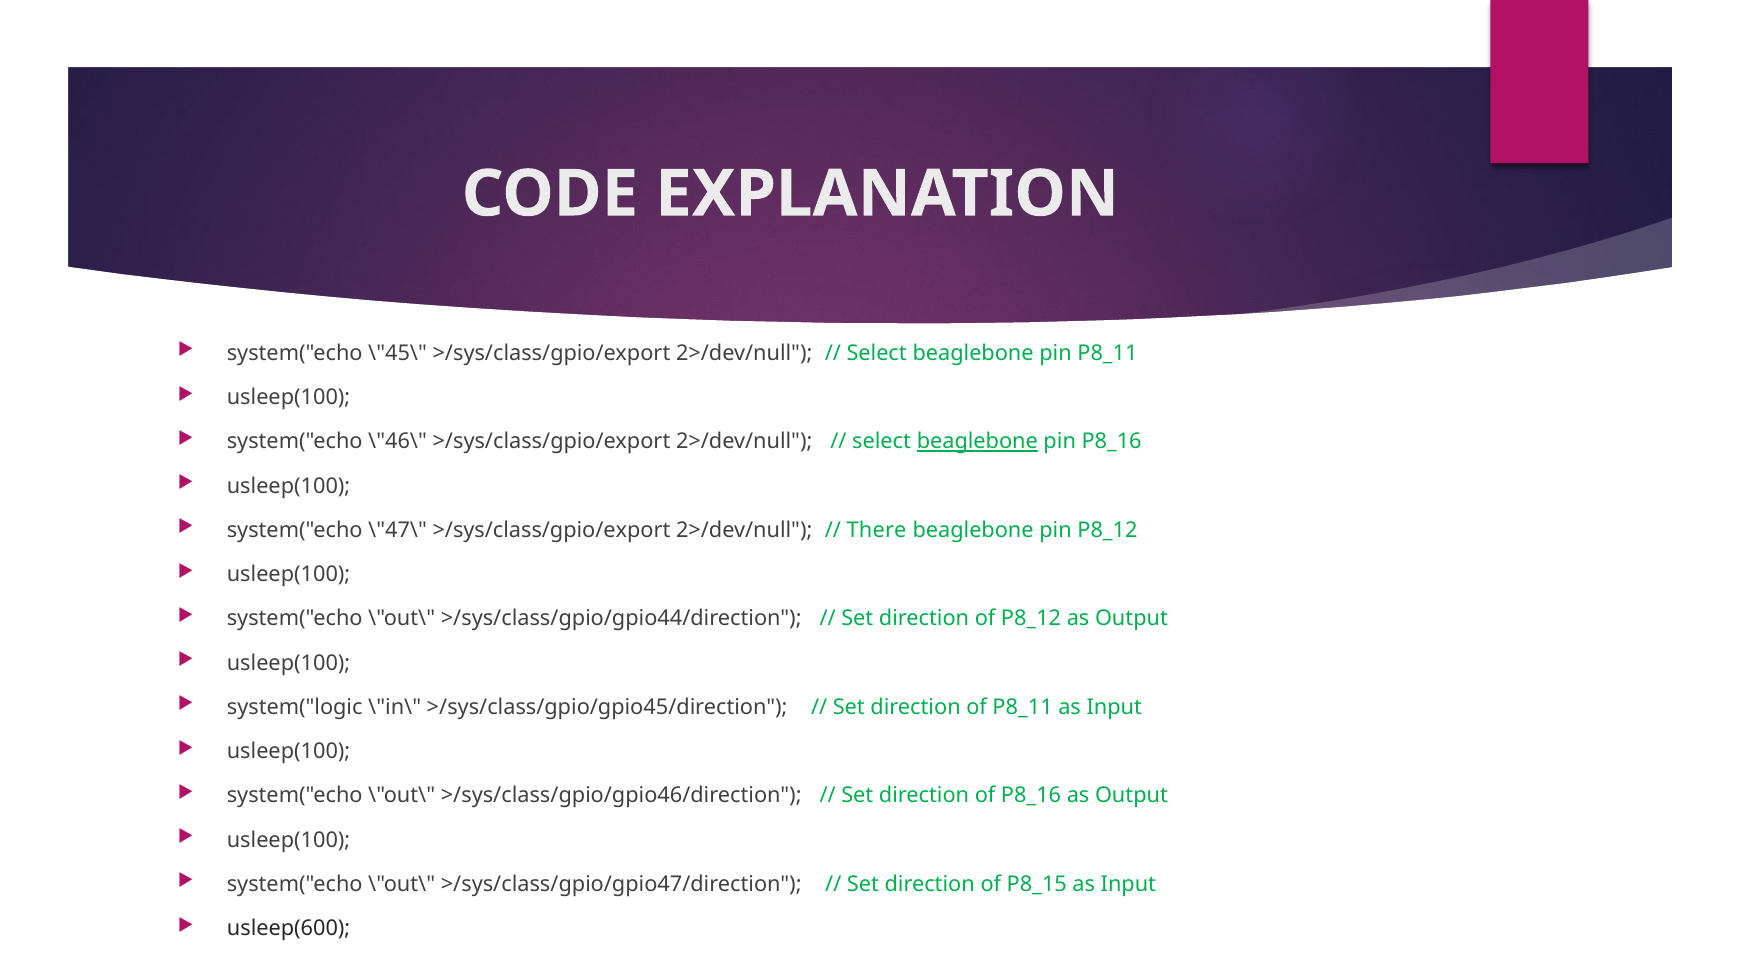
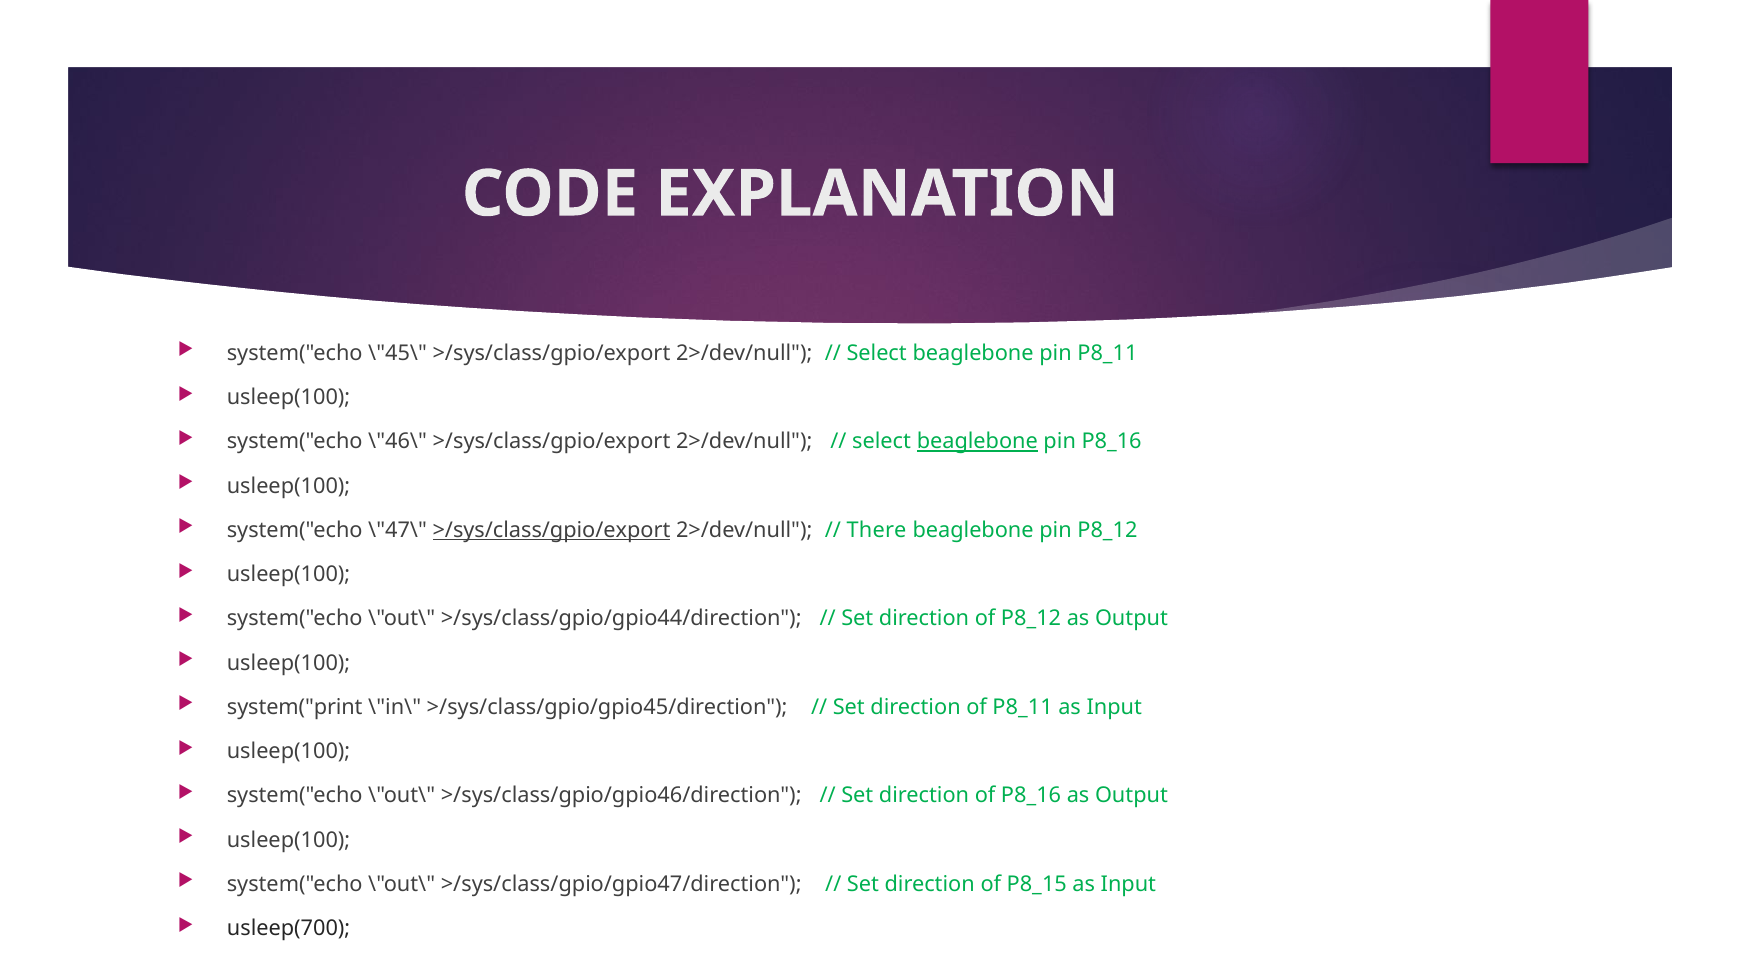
>/sys/class/gpio/export at (552, 530) underline: none -> present
system("logic: system("logic -> system("print
usleep(600: usleep(600 -> usleep(700
